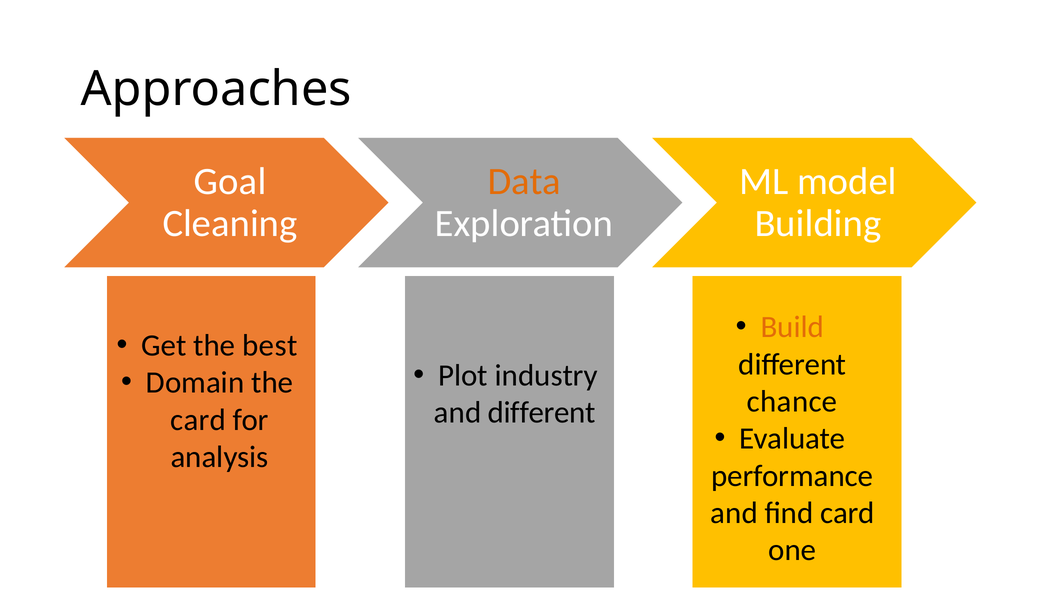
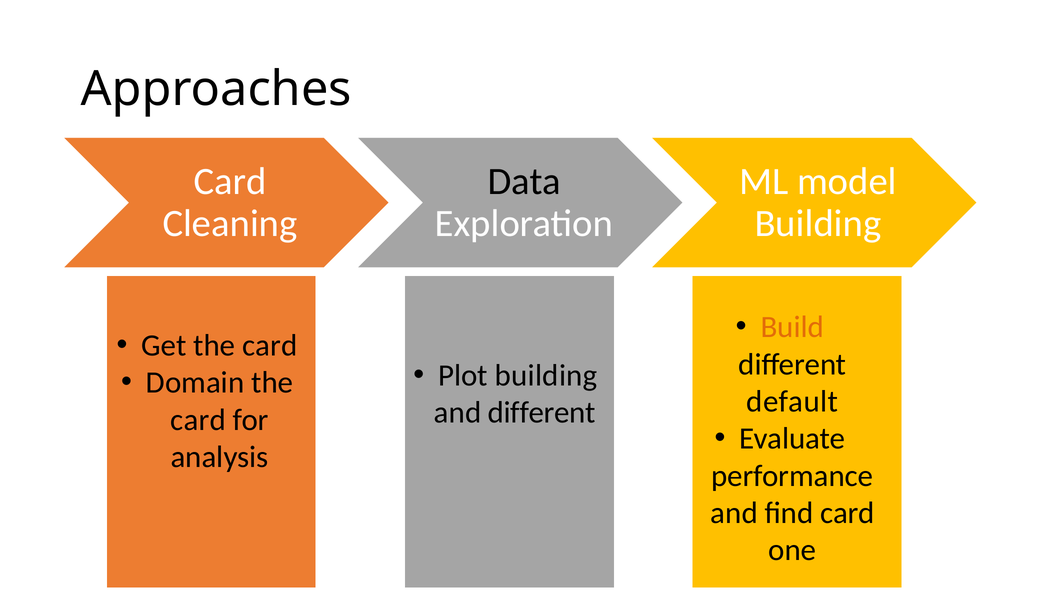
Goal at (230, 181): Goal -> Card
Data colour: orange -> black
Get the best: best -> card
Plot industry: industry -> building
chance: chance -> default
